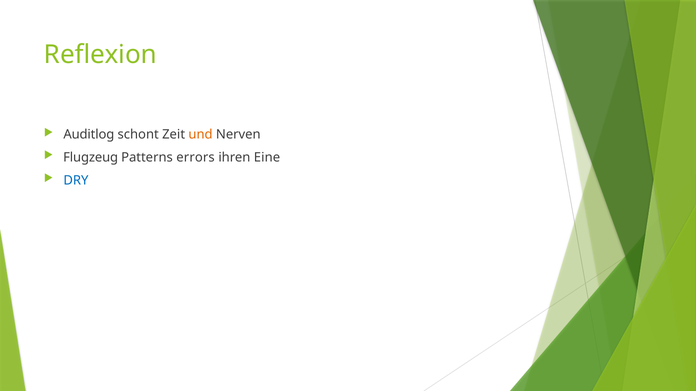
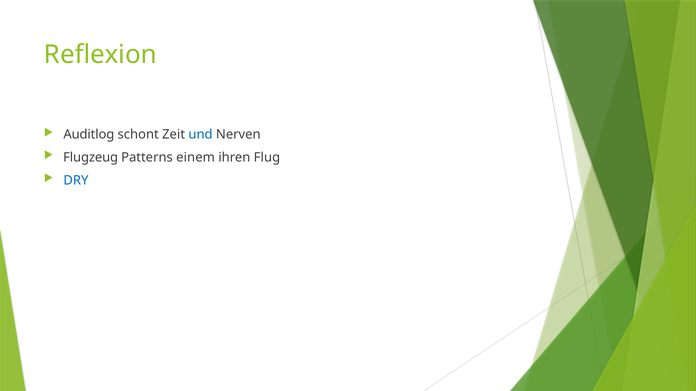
und colour: orange -> blue
errors: errors -> einem
Eine: Eine -> Flug
